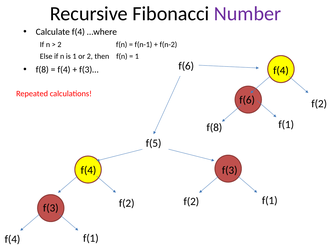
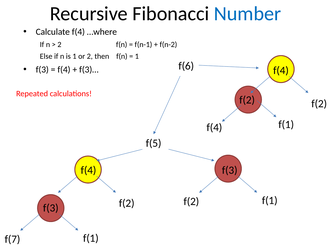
Number colour: purple -> blue
f(8 at (42, 70): f(8 -> f(3
f(6 at (247, 100): f(6 -> f(2
f(8 at (214, 127): f(8 -> f(4
f(4 at (12, 239): f(4 -> f(7
